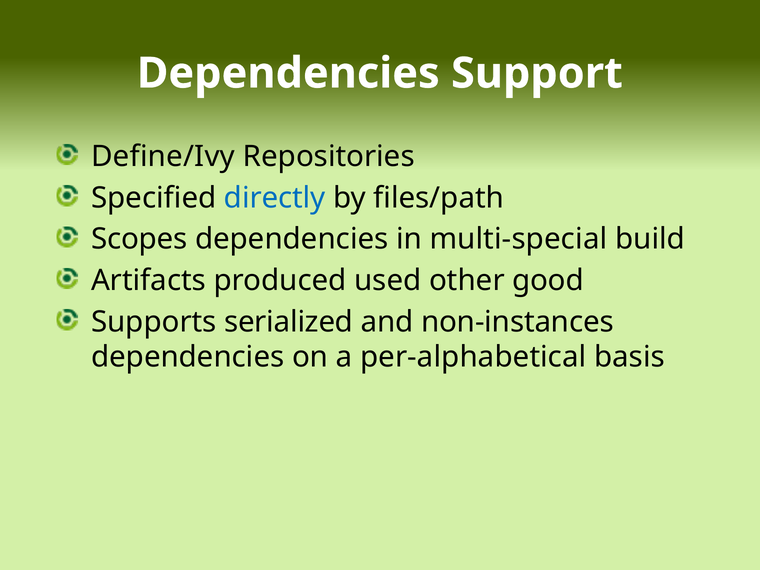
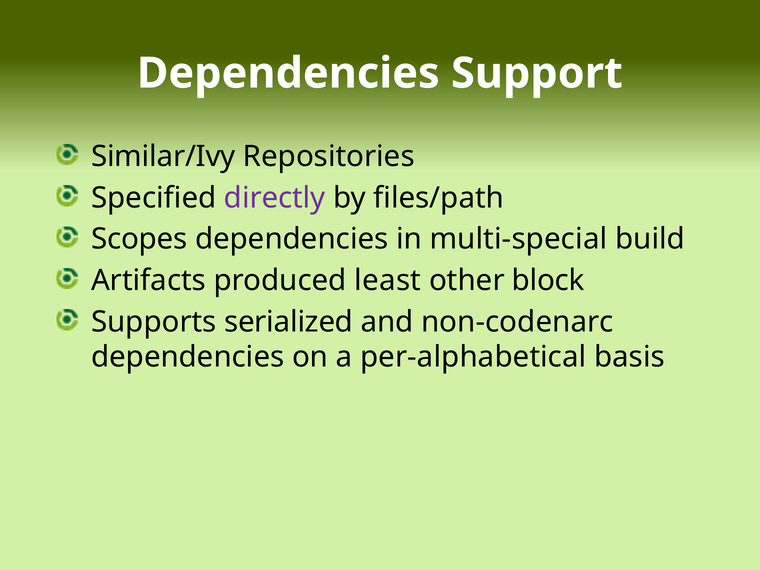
Define/Ivy: Define/Ivy -> Similar/Ivy
directly colour: blue -> purple
used: used -> least
good: good -> block
non-instances: non-instances -> non-codenarc
